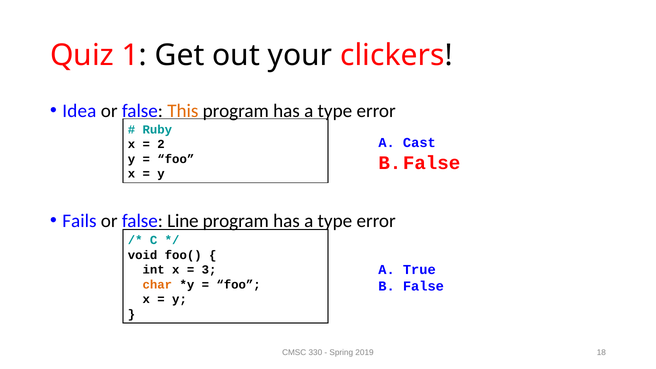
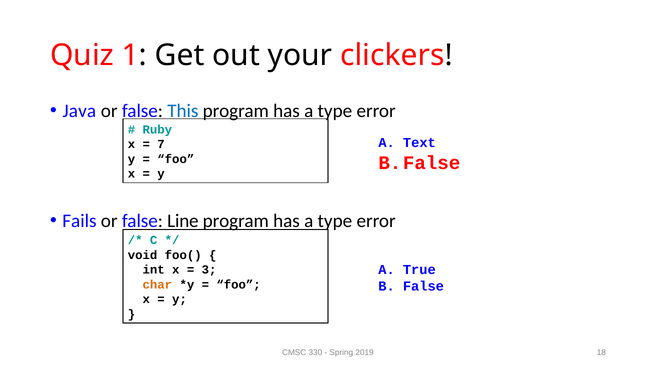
Idea: Idea -> Java
This colour: orange -> blue
Cast: Cast -> Text
2: 2 -> 7
